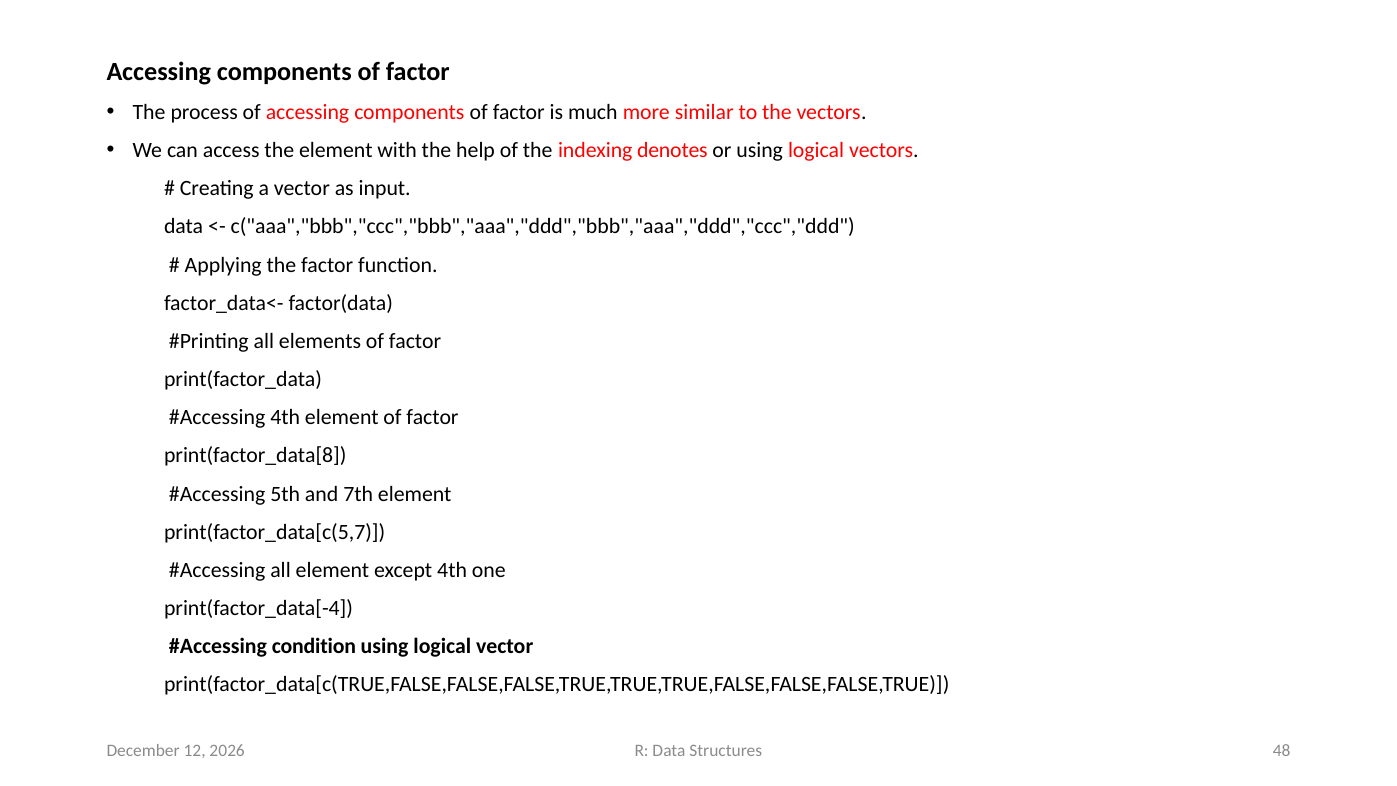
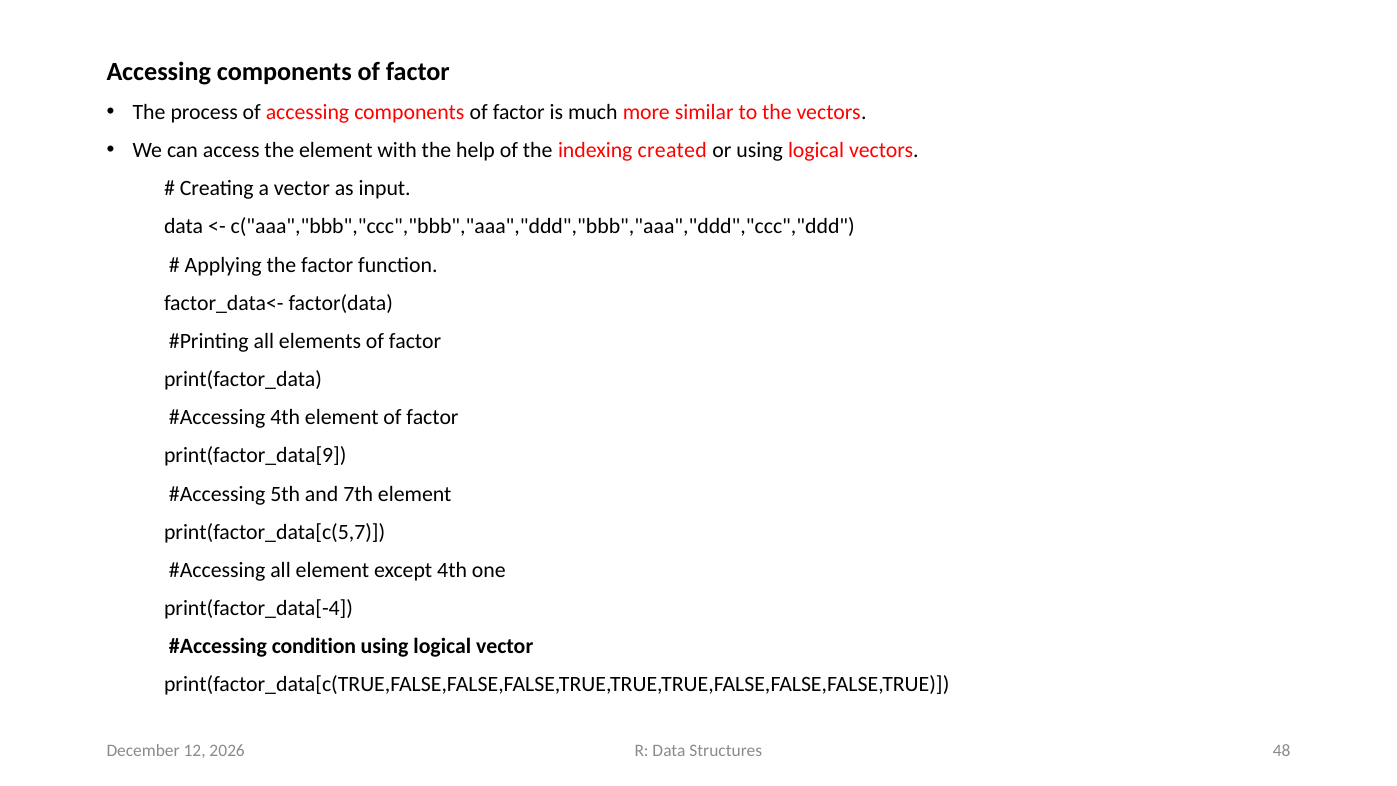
denotes: denotes -> created
print(factor_data[8: print(factor_data[8 -> print(factor_data[9
